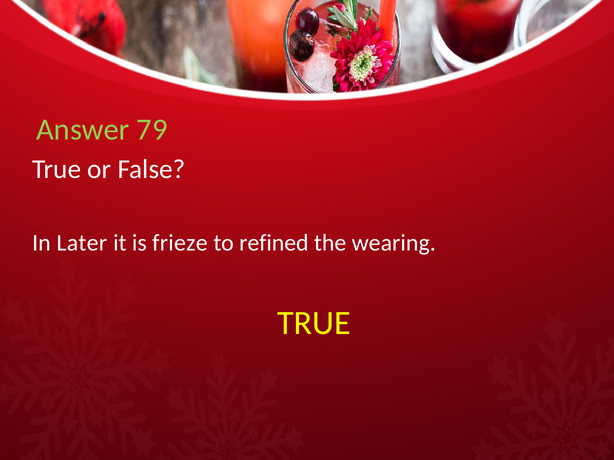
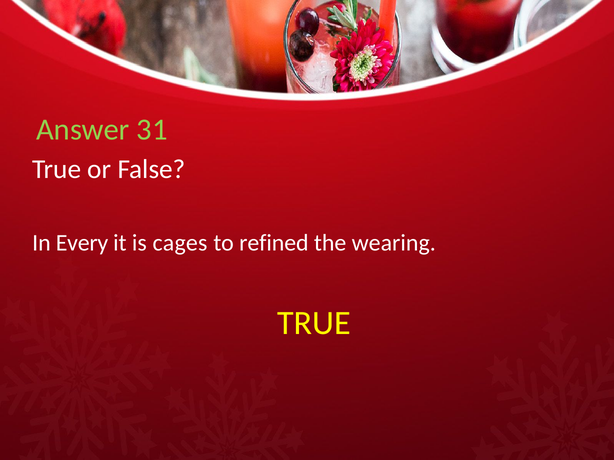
79: 79 -> 31
Later: Later -> Every
frieze: frieze -> cages
